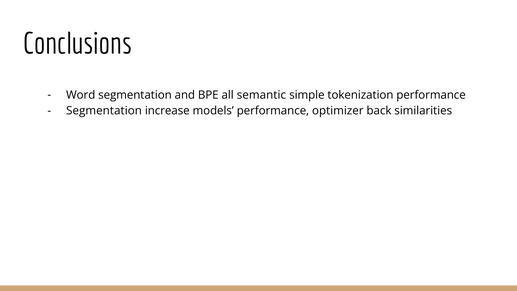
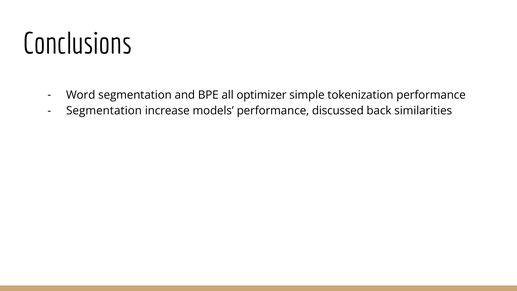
semantic: semantic -> optimizer
optimizer: optimizer -> discussed
